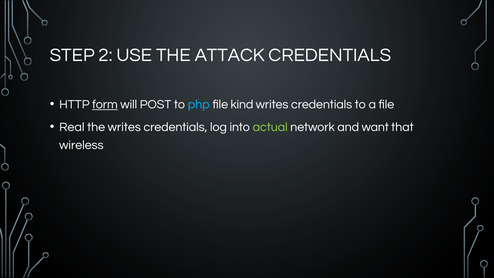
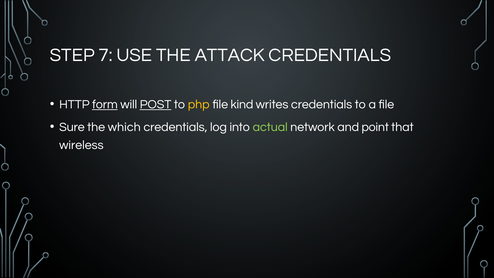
2: 2 -> 7
POST underline: none -> present
php colour: light blue -> yellow
Real: Real -> Sure
the writes: writes -> which
want: want -> point
